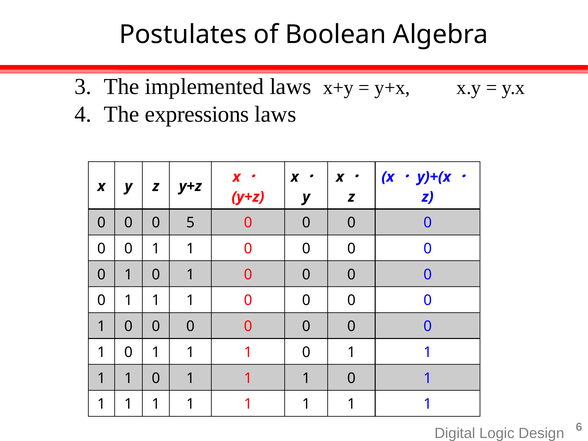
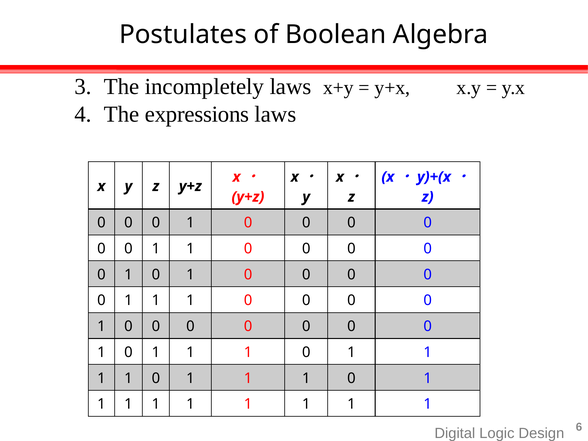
implemented: implemented -> incompletely
5 at (190, 223): 5 -> 1
